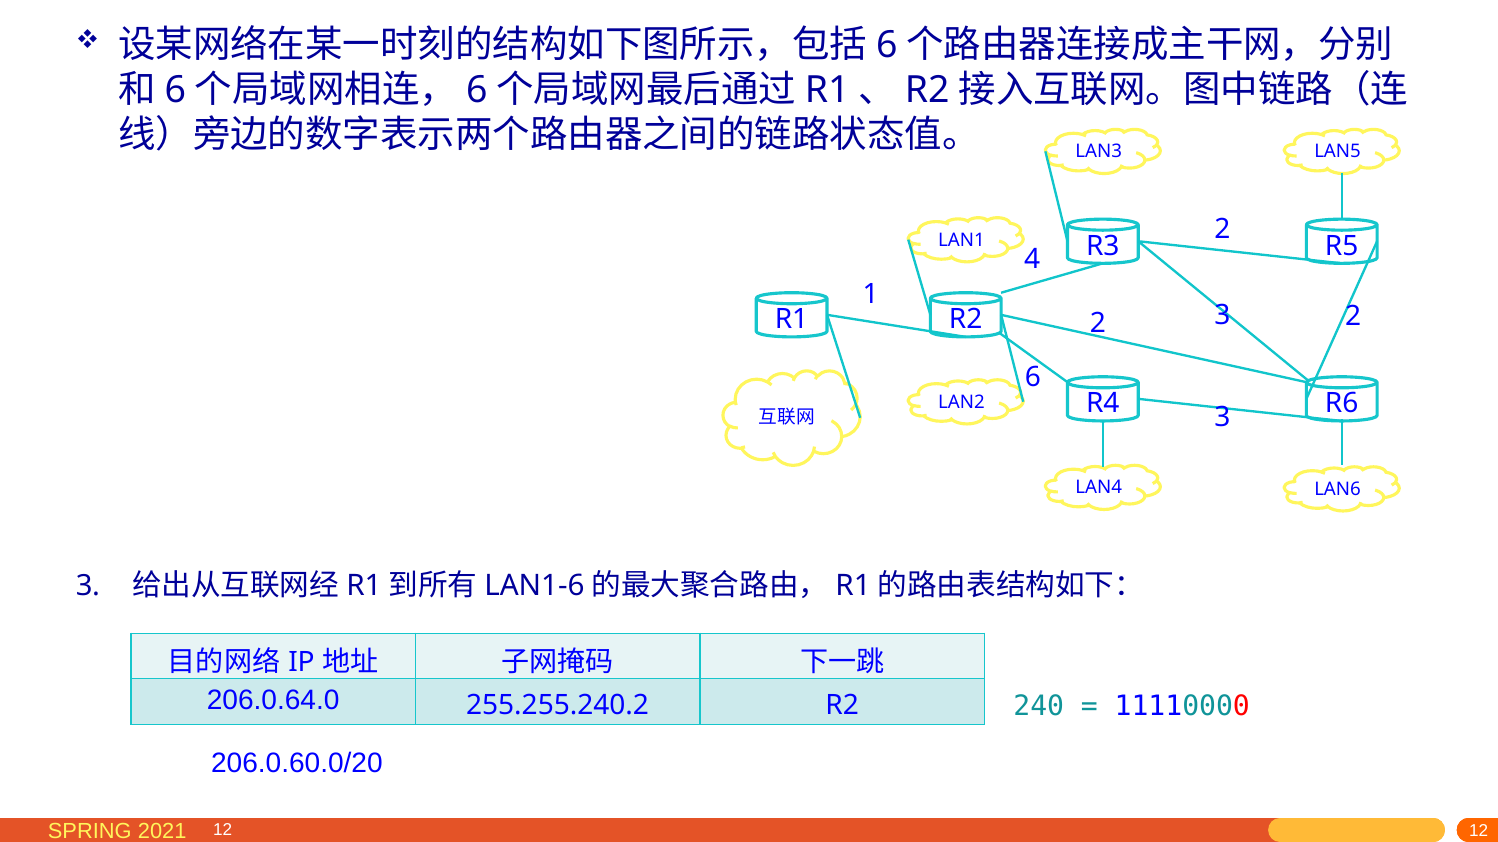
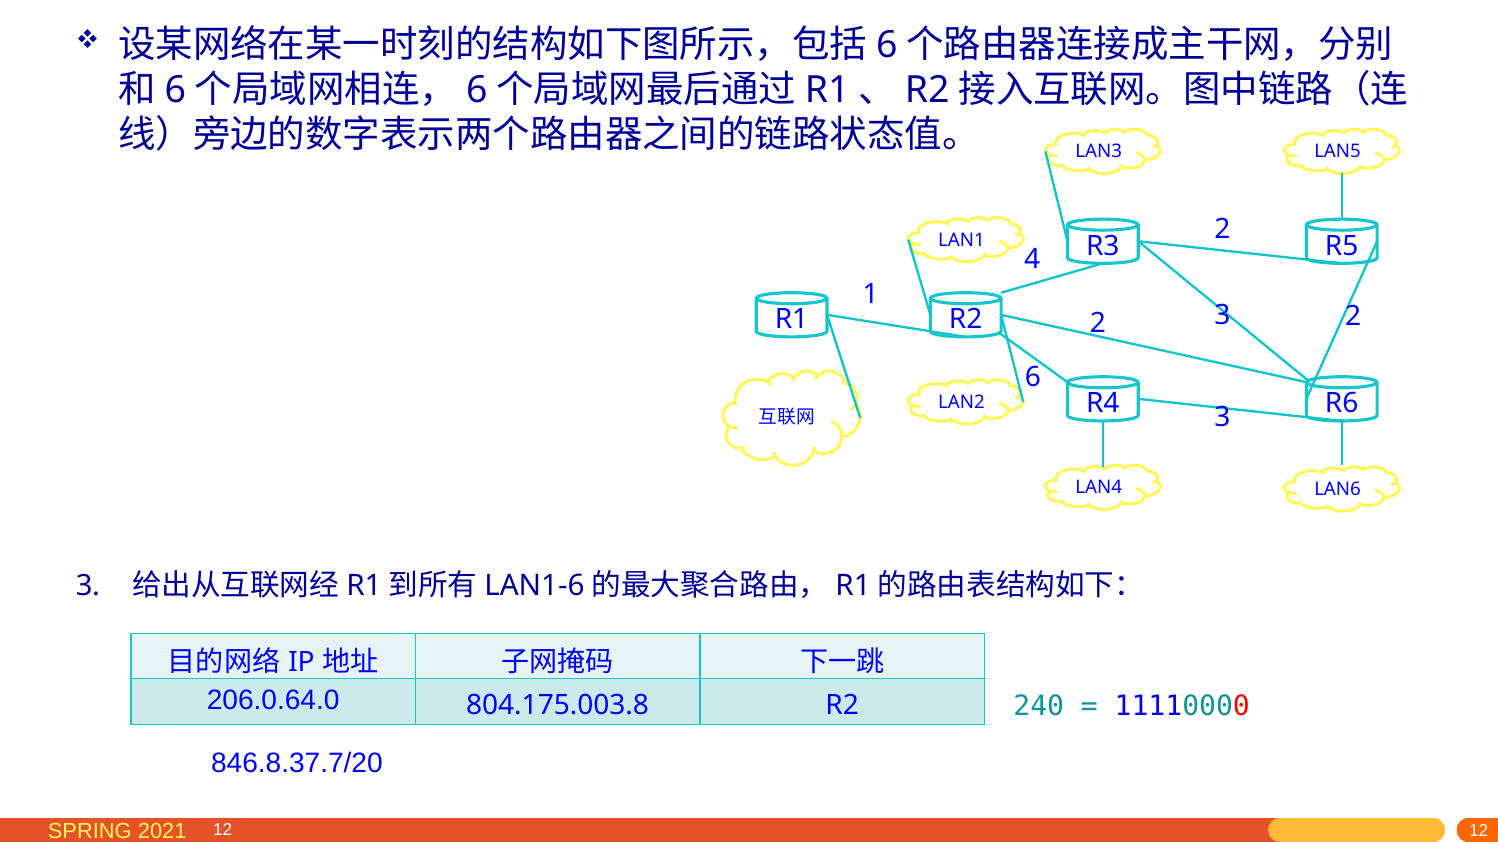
255.255.240.2: 255.255.240.2 -> 804.175.003.8
206.0.60.0/20: 206.0.60.0/20 -> 846.8.37.7/20
